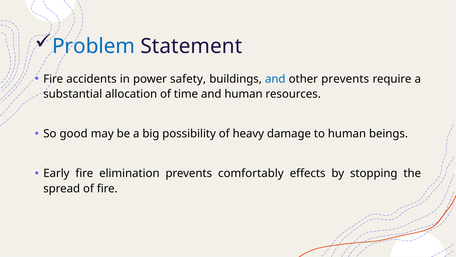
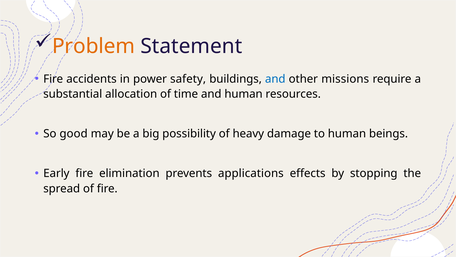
Problem colour: blue -> orange
other prevents: prevents -> missions
comfortably: comfortably -> applications
